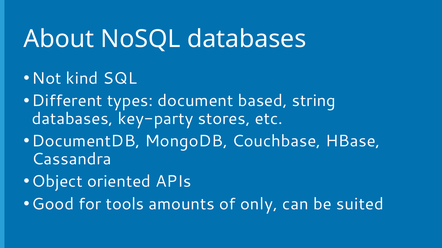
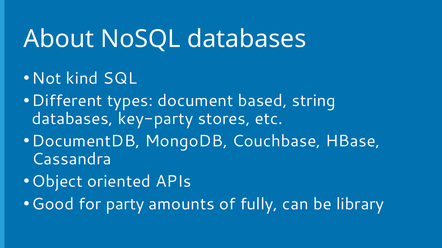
tools: tools -> party
only: only -> fully
suited: suited -> library
